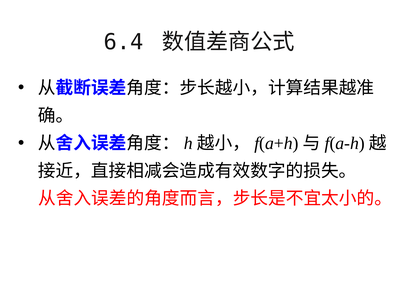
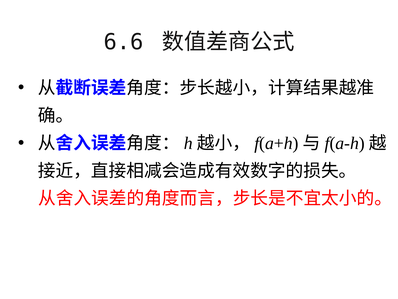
6.4: 6.4 -> 6.6
